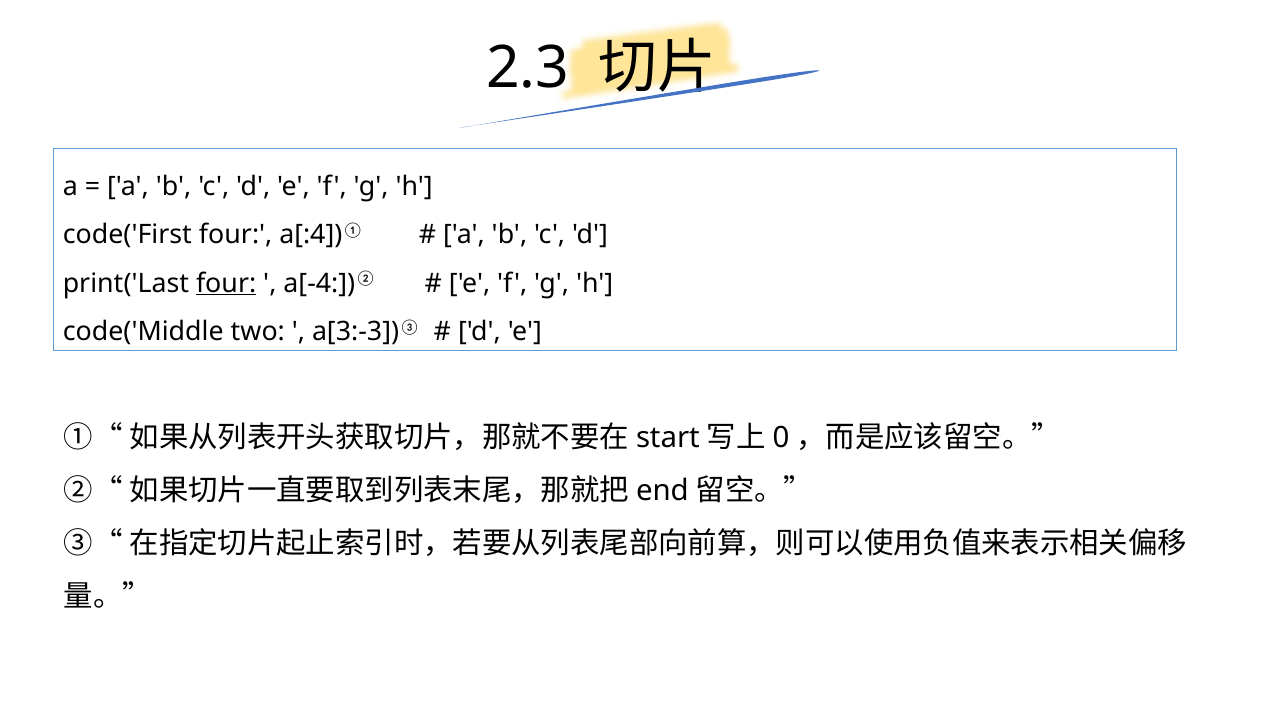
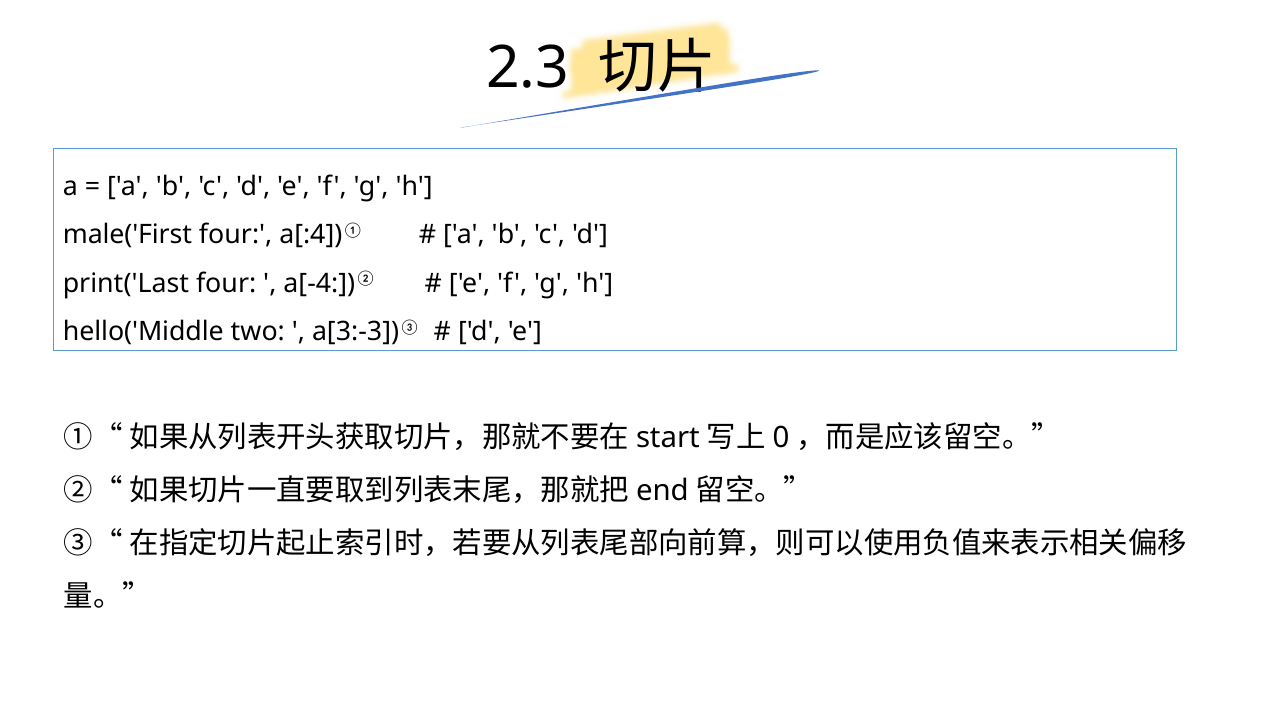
code('First: code('First -> male('First
four at (226, 283) underline: present -> none
code('Middle: code('Middle -> hello('Middle
